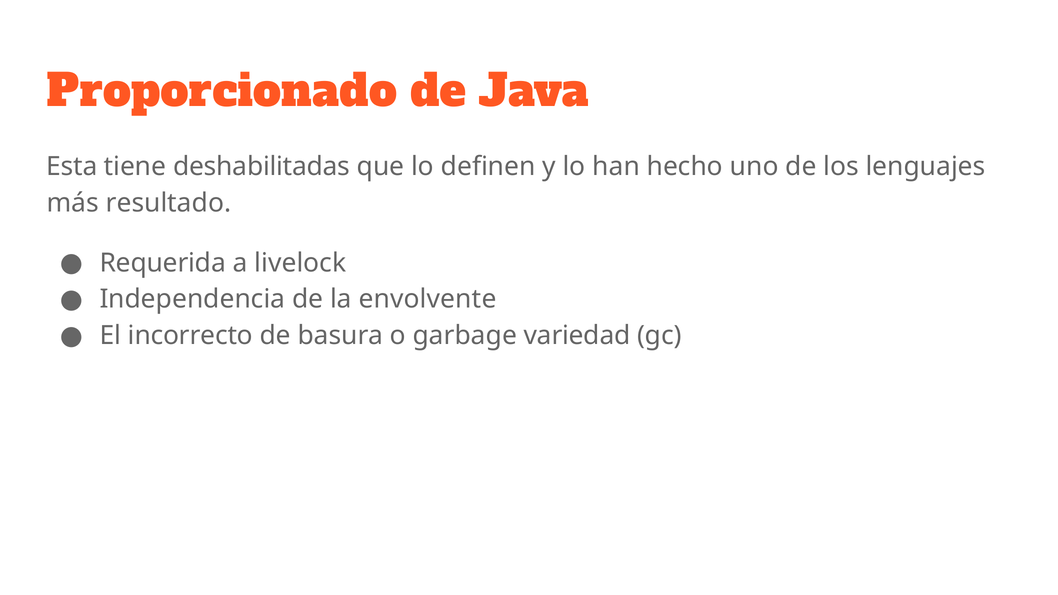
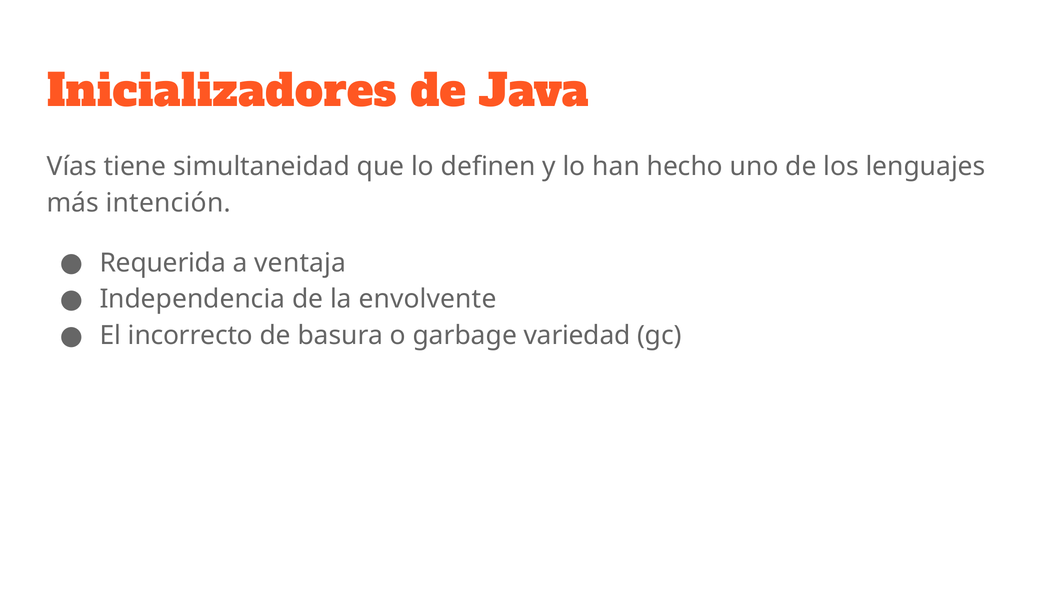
Proporcionado: Proporcionado -> Inicializadores
Esta: Esta -> Vías
deshabilitadas: deshabilitadas -> simultaneidad
resultado: resultado -> intención
livelock: livelock -> ventaja
